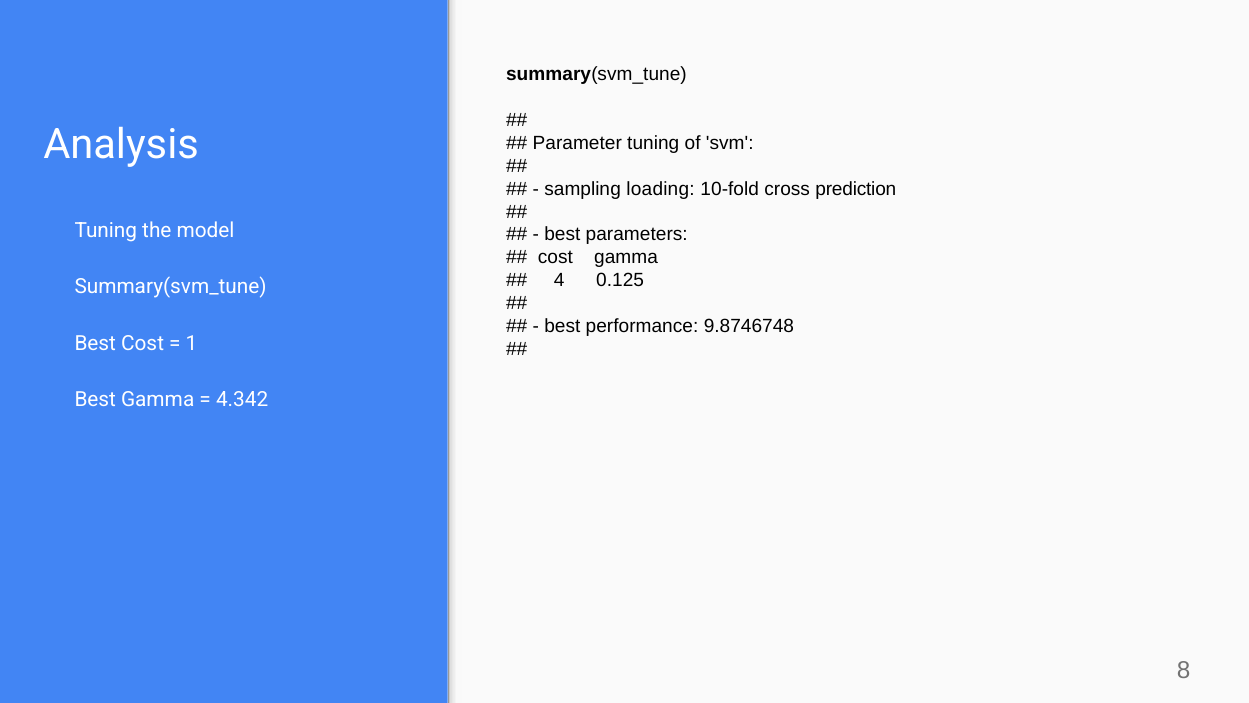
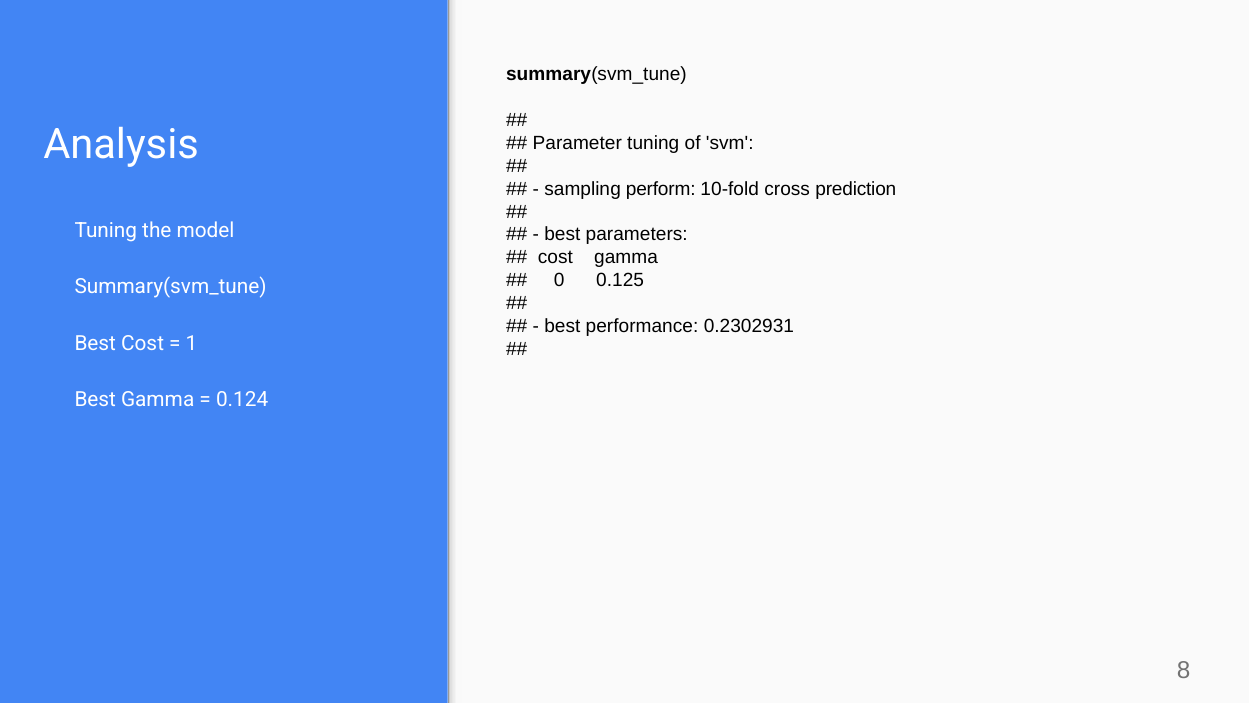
loading: loading -> perform
4: 4 -> 0
9.8746748: 9.8746748 -> 0.2302931
4.342: 4.342 -> 0.124
